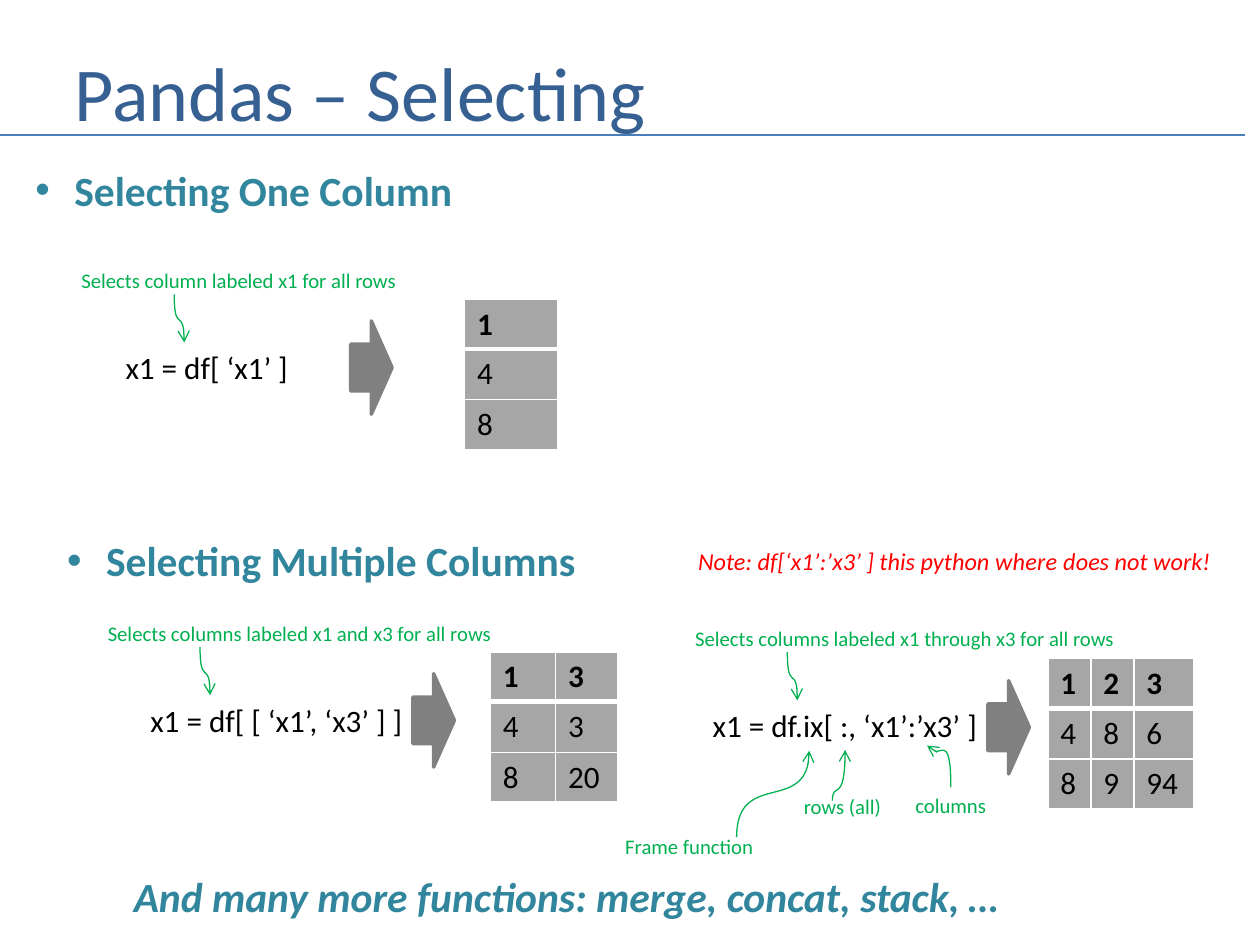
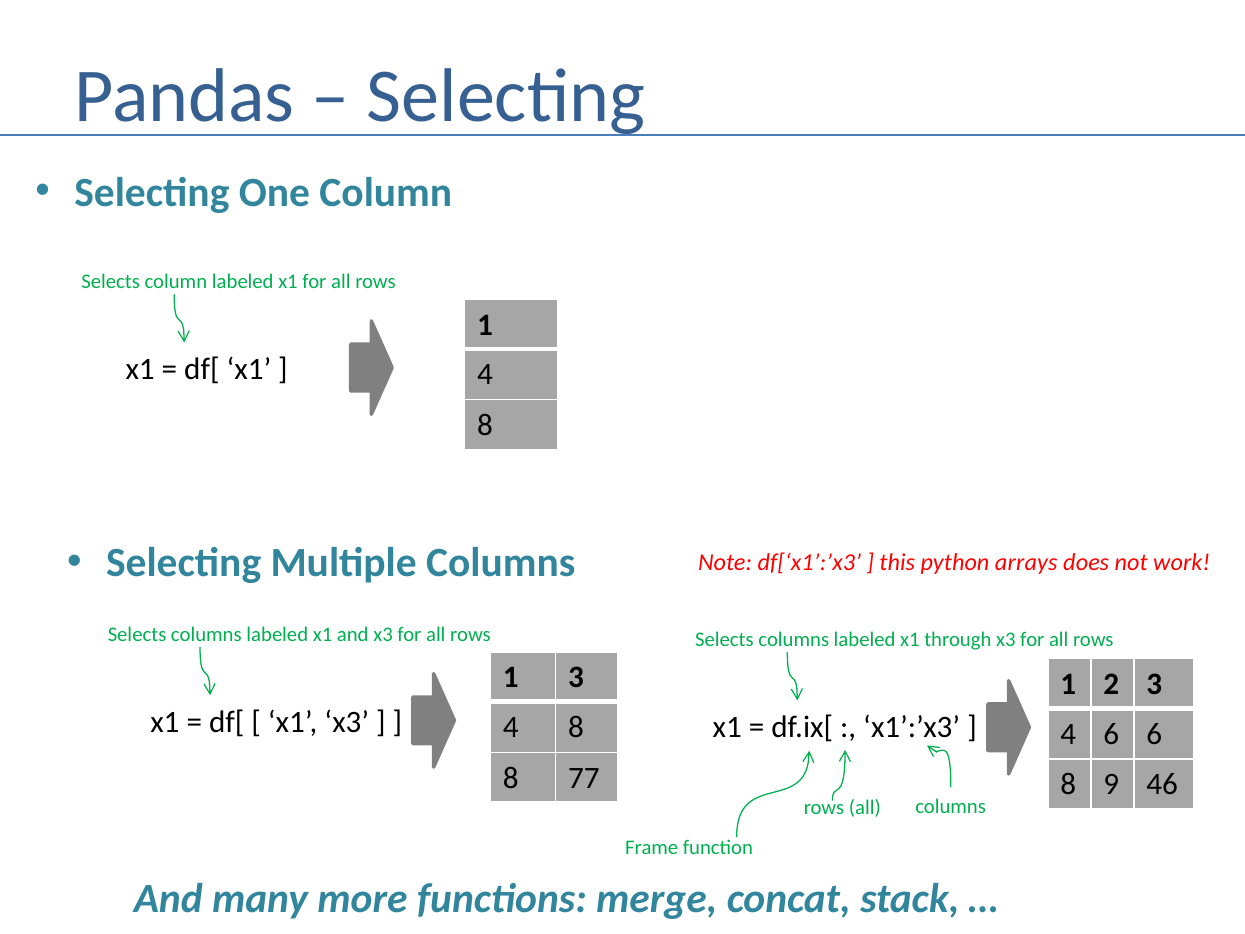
where: where -> arrays
3 at (576, 727): 3 -> 8
8 at (1111, 734): 8 -> 6
20: 20 -> 77
94: 94 -> 46
